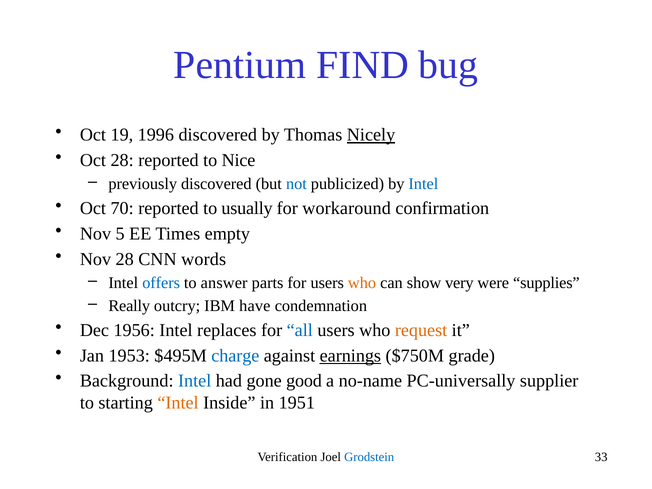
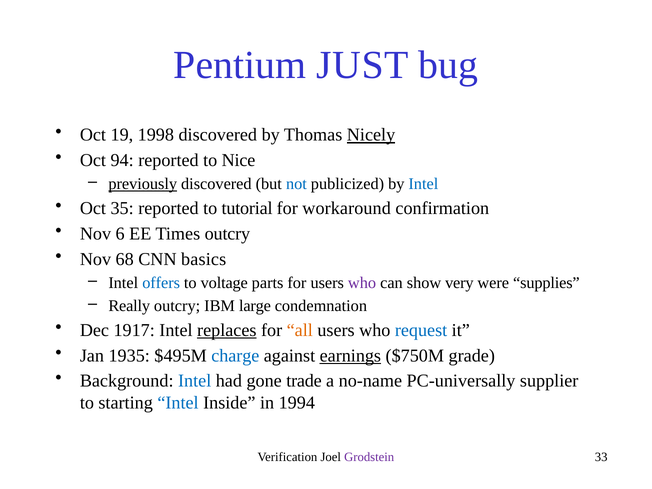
FIND: FIND -> JUST
1996: 1996 -> 1998
Oct 28: 28 -> 94
previously underline: none -> present
70: 70 -> 35
usually: usually -> tutorial
5: 5 -> 6
Times empty: empty -> outcry
Nov 28: 28 -> 68
words: words -> basics
answer: answer -> voltage
who at (362, 283) colour: orange -> purple
have: have -> large
1956: 1956 -> 1917
replaces underline: none -> present
all colour: blue -> orange
request colour: orange -> blue
1953: 1953 -> 1935
good: good -> trade
Intel at (178, 403) colour: orange -> blue
1951: 1951 -> 1994
Grodstein colour: blue -> purple
